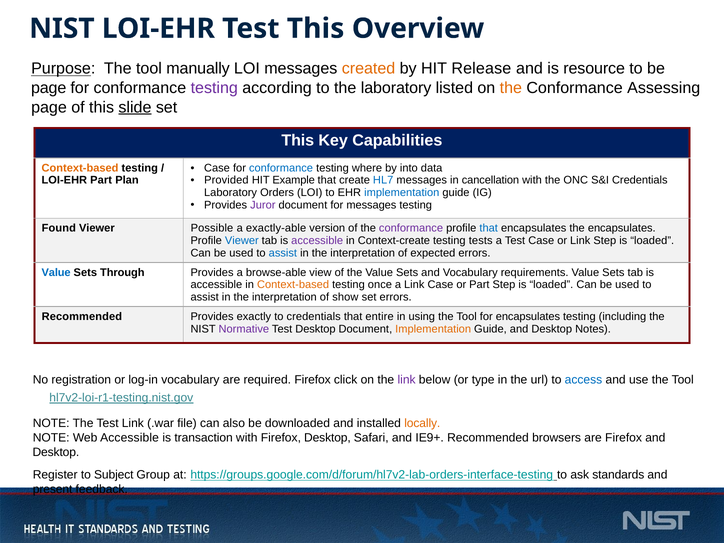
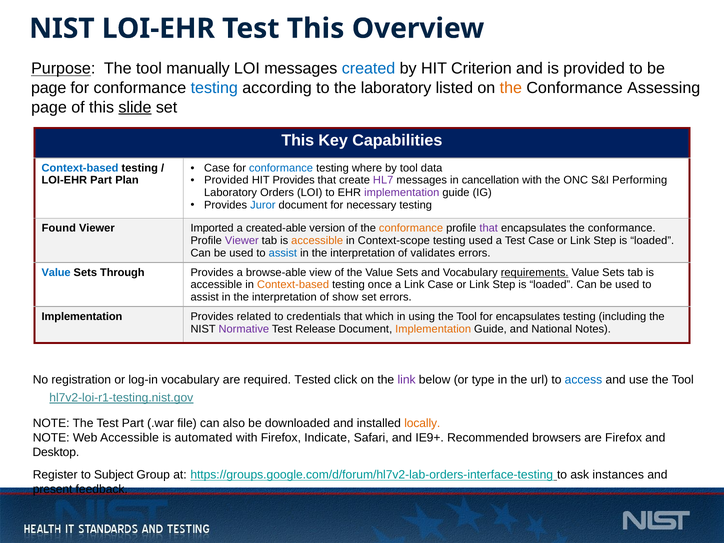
created colour: orange -> blue
Release: Release -> Criterion
is resource: resource -> provided
testing at (214, 88) colour: purple -> blue
Context-based at (80, 168) colour: orange -> blue
by into: into -> tool
HIT Example: Example -> Provides
HL7 colour: blue -> purple
S&I Credentials: Credentials -> Performing
implementation at (402, 193) colour: blue -> purple
Juror colour: purple -> blue
for messages: messages -> necessary
Possible: Possible -> Imported
exactly-able: exactly-able -> created-able
conformance at (411, 228) colour: purple -> orange
that at (489, 228) colour: blue -> purple
encapsulates the encapsulates: encapsulates -> conformance
Viewer at (242, 241) colour: blue -> purple
accessible at (317, 241) colour: purple -> orange
Context-create: Context-create -> Context-scope
testing tests: tests -> used
expected: expected -> validates
requirements underline: none -> present
Part at (479, 285): Part -> Link
Recommended at (82, 317): Recommended -> Implementation
exactly: exactly -> related
entire: entire -> which
Test Desktop: Desktop -> Release
Guide and Desktop: Desktop -> National
required Firefox: Firefox -> Tested
Test Link: Link -> Part
transaction: transaction -> automated
Firefox Desktop: Desktop -> Indicate
standards: standards -> instances
